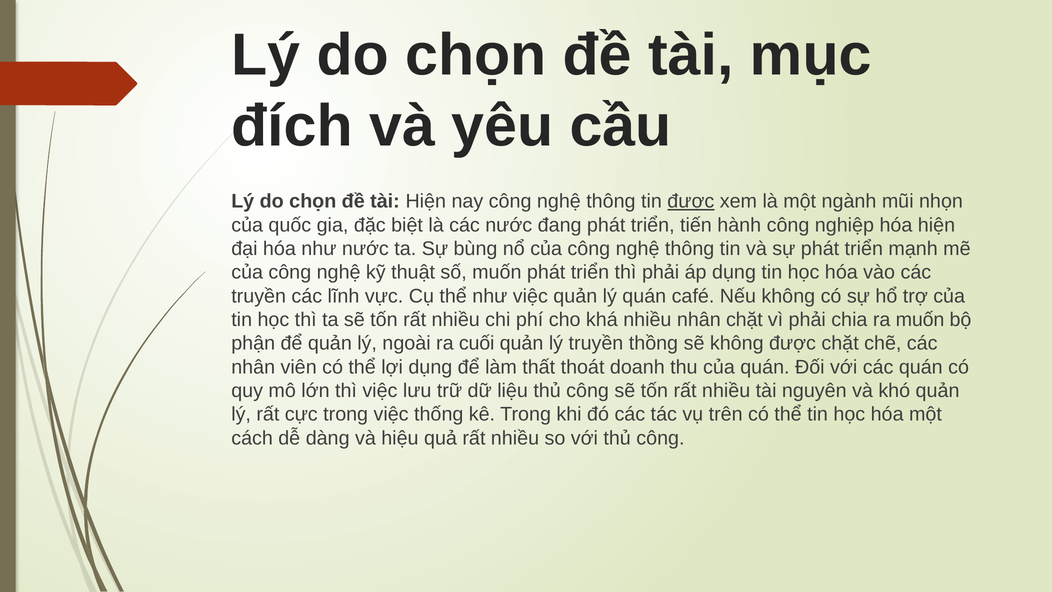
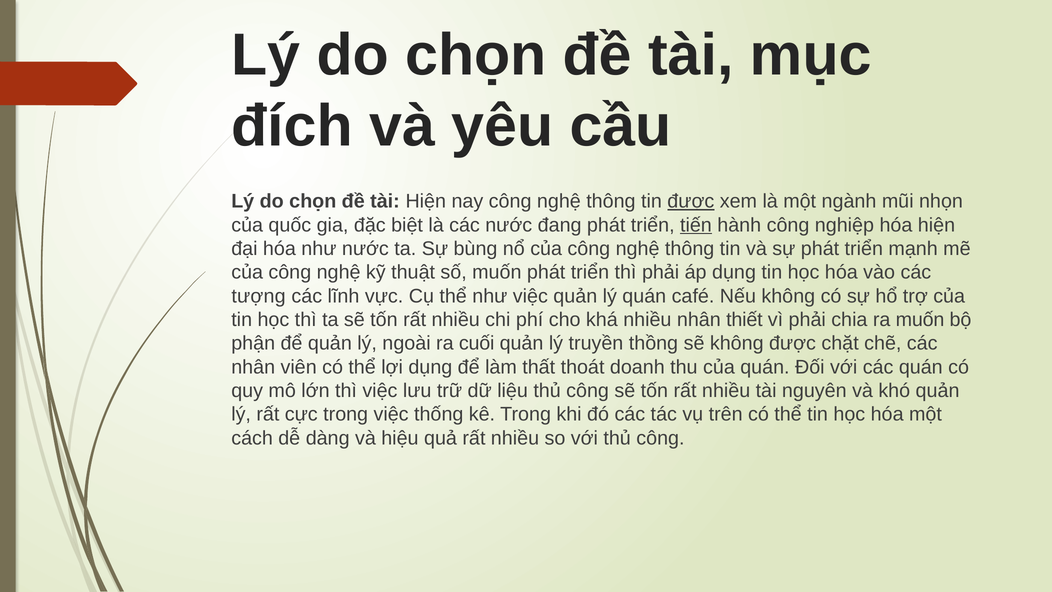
tiến underline: none -> present
truyền at (259, 296): truyền -> tượng
nhân chặt: chặt -> thiết
